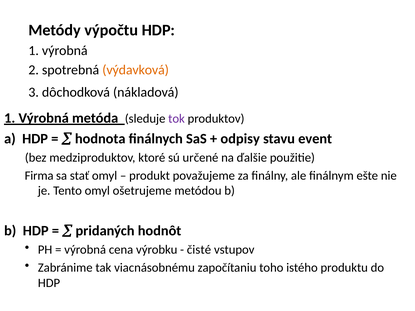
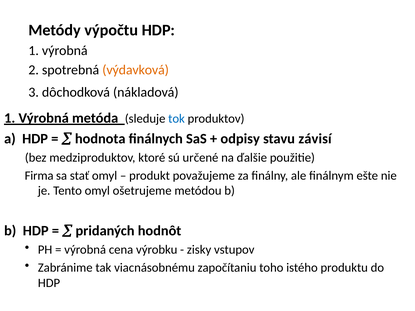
tok colour: purple -> blue
event: event -> závisí
čisté: čisté -> zisky
